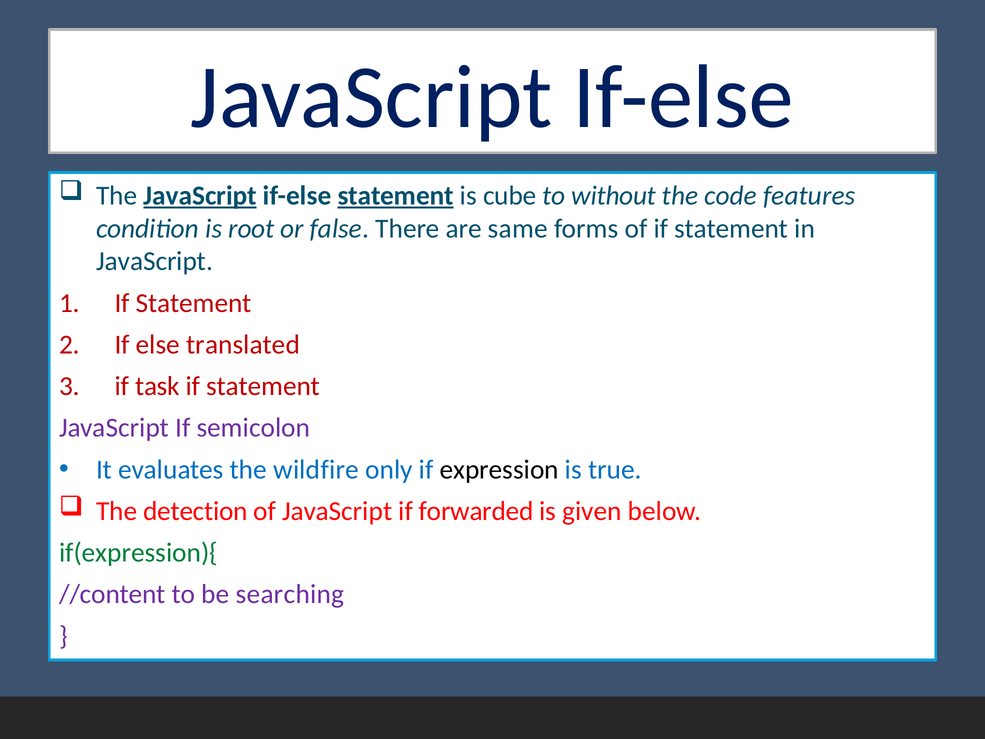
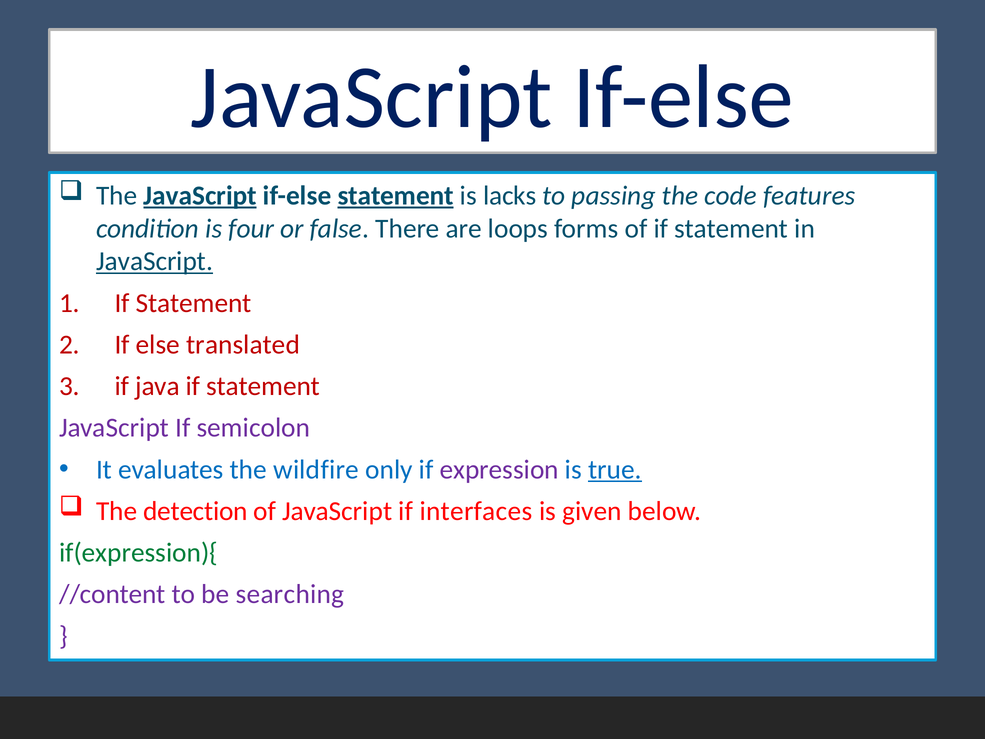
cube: cube -> lacks
without: without -> passing
root: root -> four
same: same -> loops
JavaScript at (155, 261) underline: none -> present
task: task -> java
expression colour: black -> purple
true underline: none -> present
forwarded: forwarded -> interfaces
